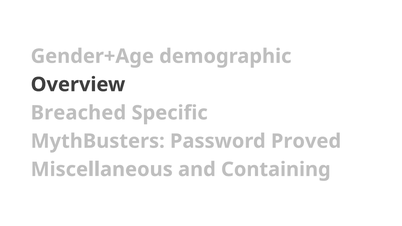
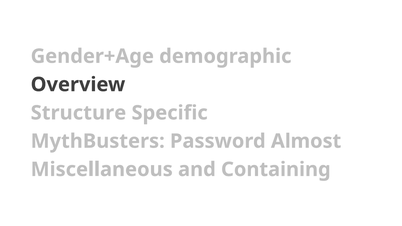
Breached: Breached -> Structure
Proved: Proved -> Almost
